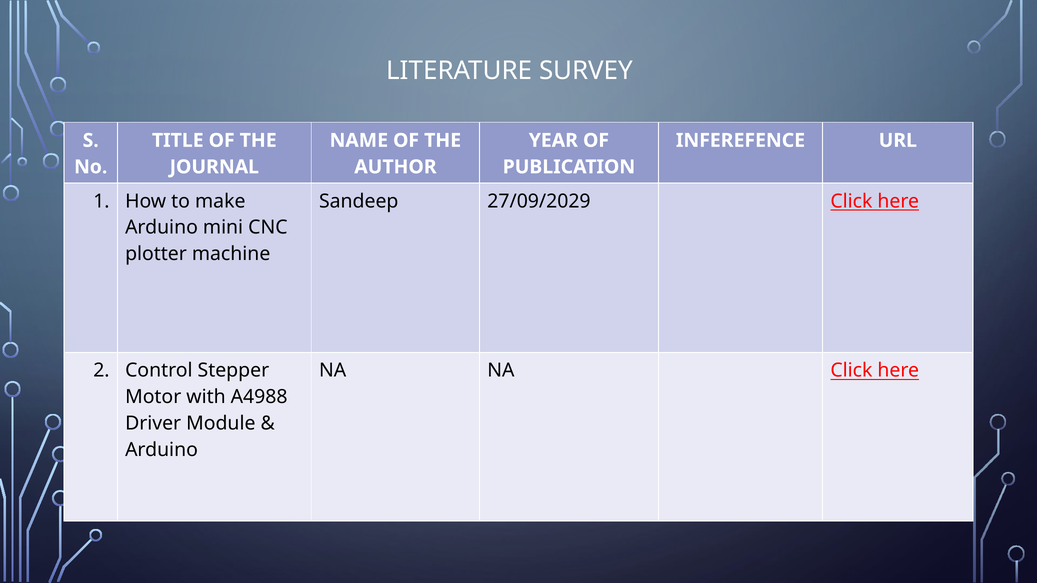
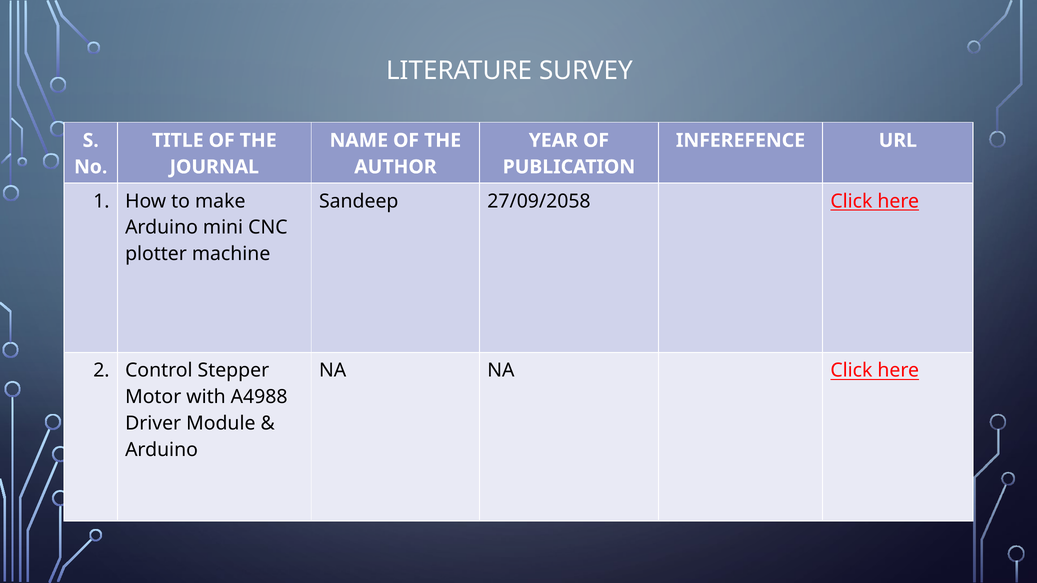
27/09/2029: 27/09/2029 -> 27/09/2058
